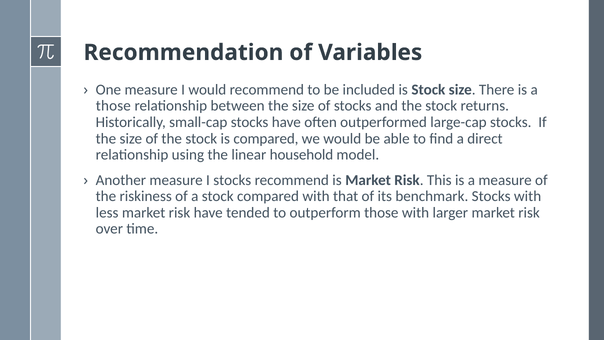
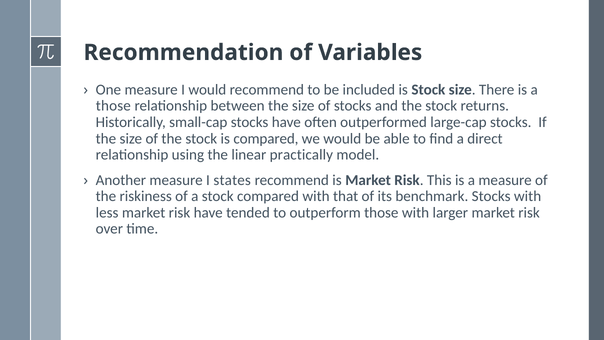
household: household -> practically
I stocks: stocks -> states
